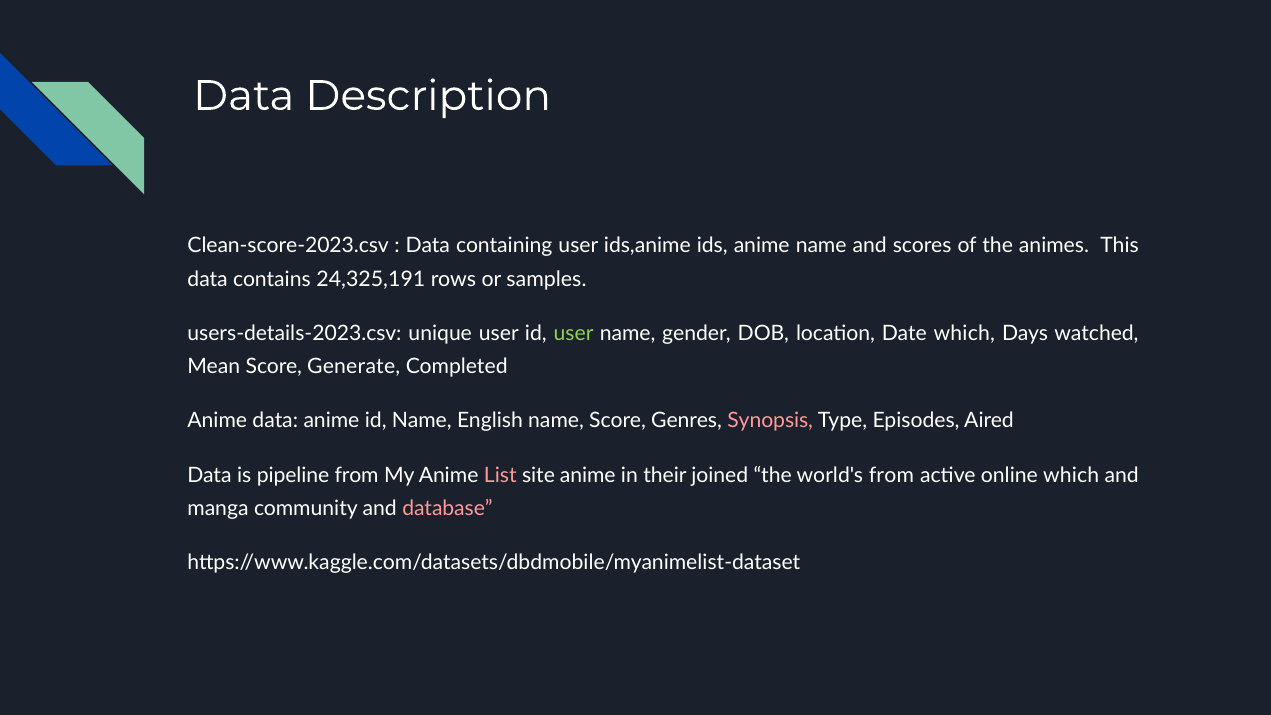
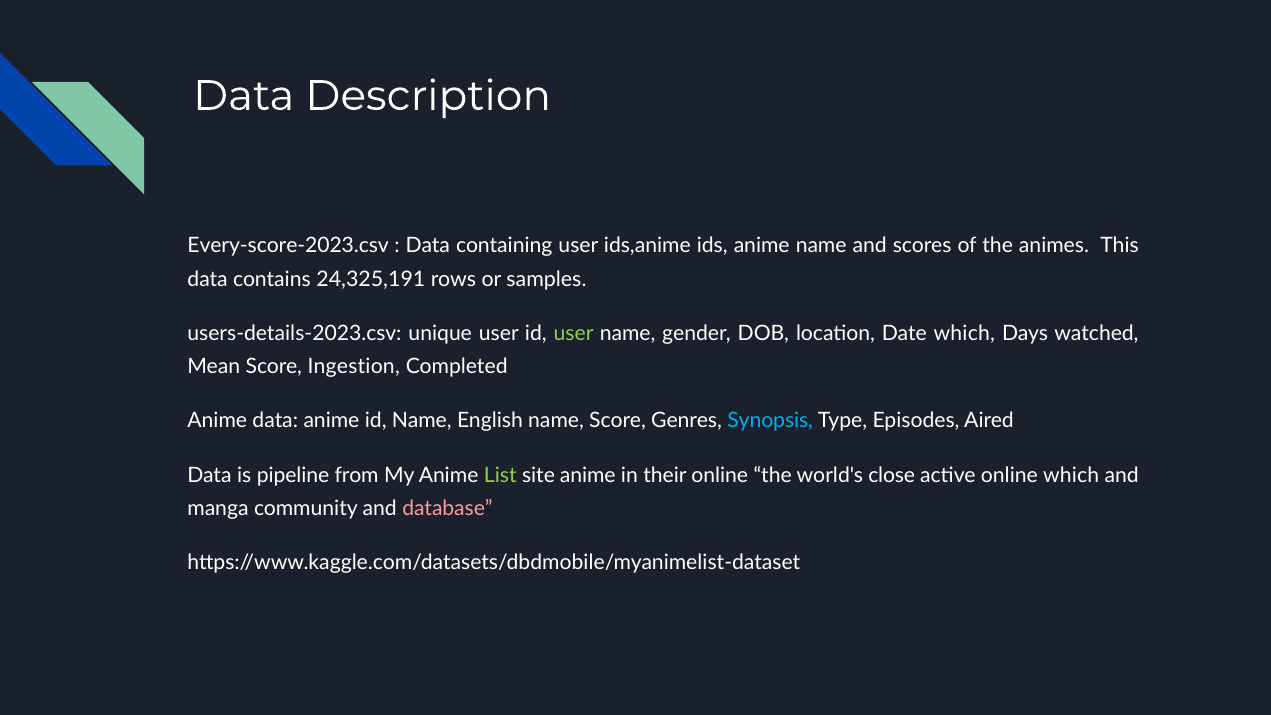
Clean-score-2023.csv: Clean-score-2023.csv -> Every-score-2023.csv
Generate: Generate -> Ingestion
Synopsis colour: pink -> light blue
List colour: pink -> light green
their joined: joined -> online
world's from: from -> close
